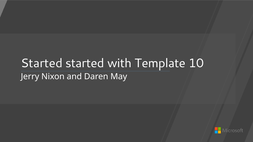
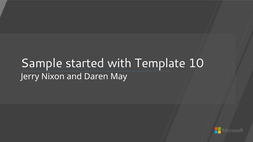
Started at (42, 63): Started -> Sample
